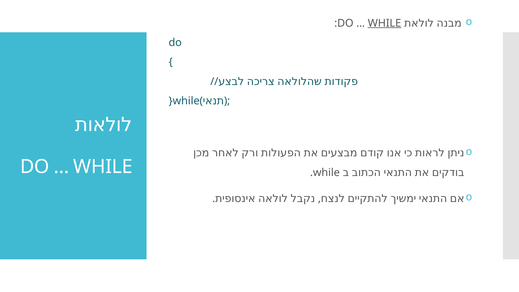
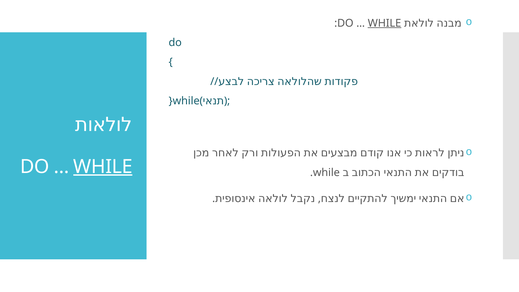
WHILE at (103, 167) underline: none -> present
